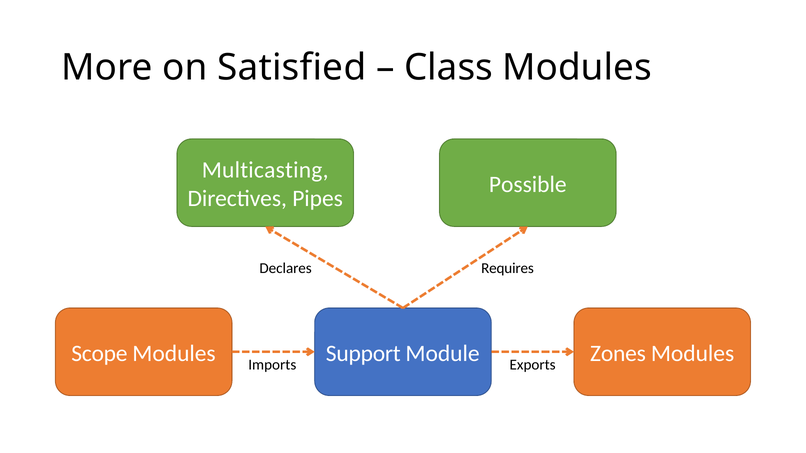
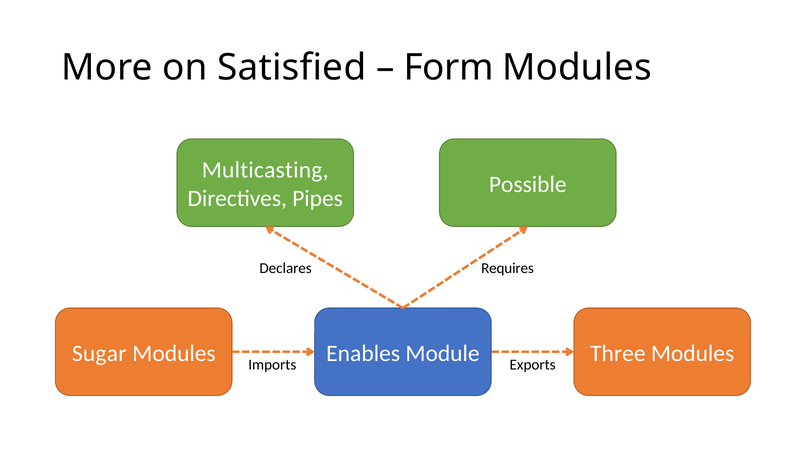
Class: Class -> Form
Scope: Scope -> Sugar
Support: Support -> Enables
Zones: Zones -> Three
